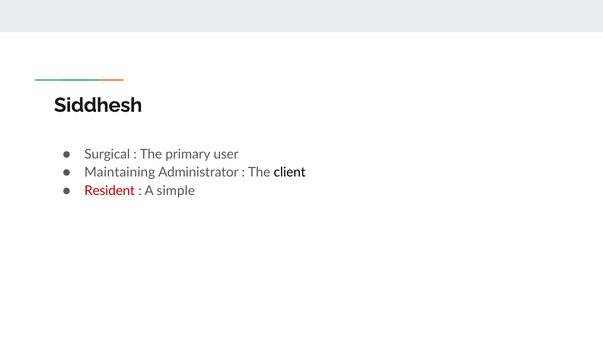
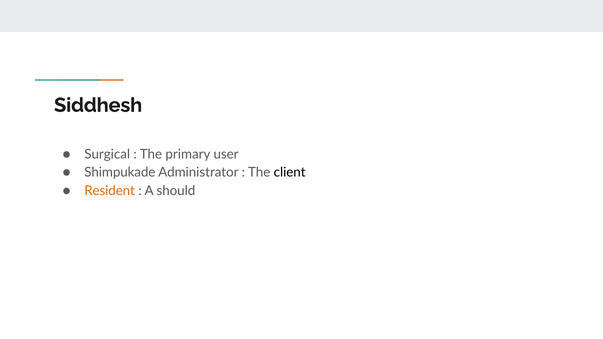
Maintaining: Maintaining -> Shimpukade
Resident colour: red -> orange
simple: simple -> should
